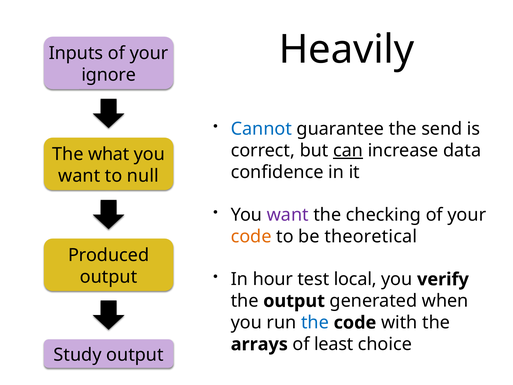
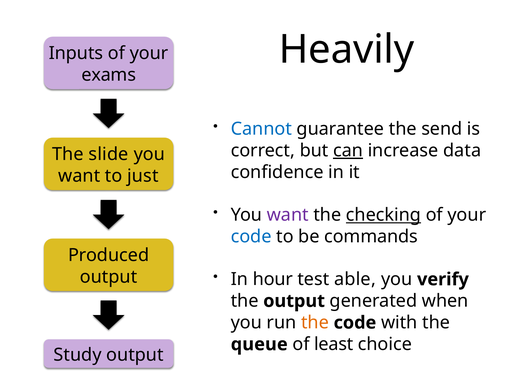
ignore: ignore -> exams
what: what -> slide
null: null -> just
checking underline: none -> present
code at (251, 236) colour: orange -> blue
theoretical: theoretical -> commands
local: local -> able
the at (315, 322) colour: blue -> orange
arrays: arrays -> queue
